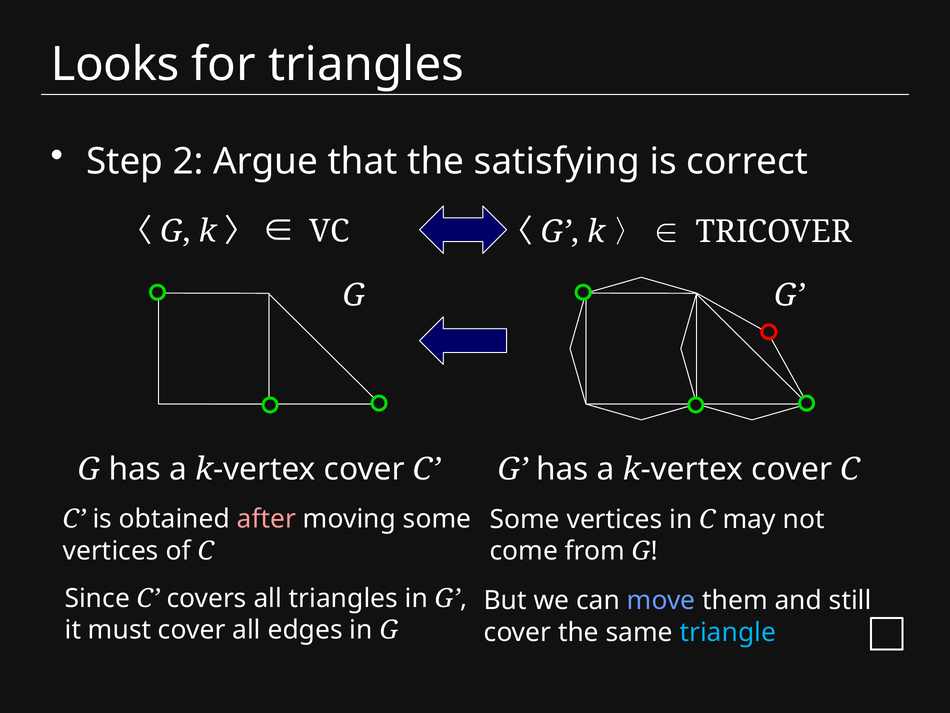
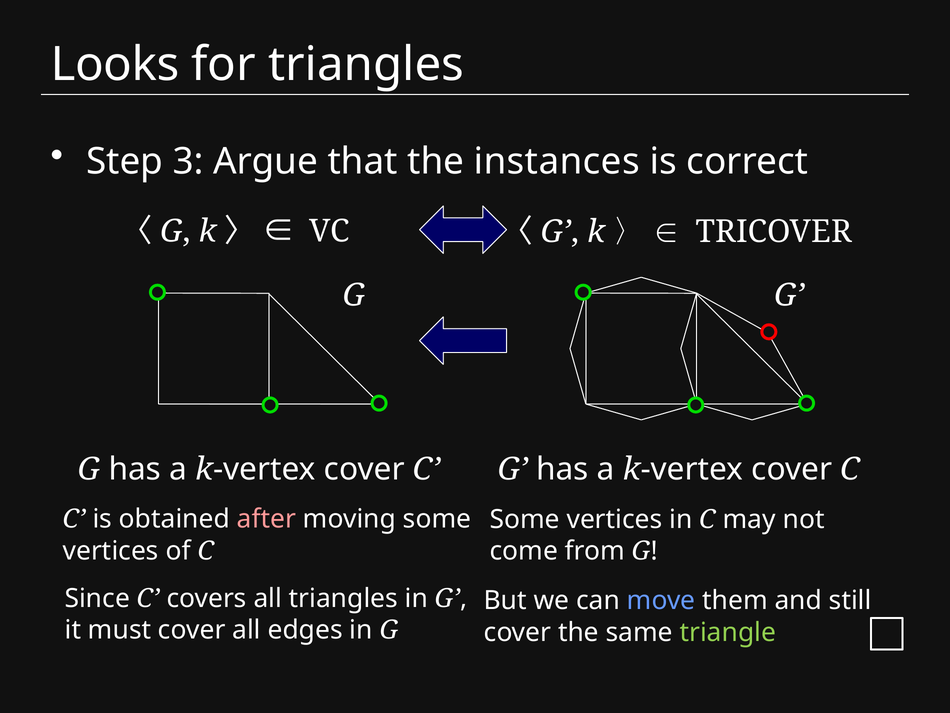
2: 2 -> 3
satisfying: satisfying -> instances
triangle colour: light blue -> light green
